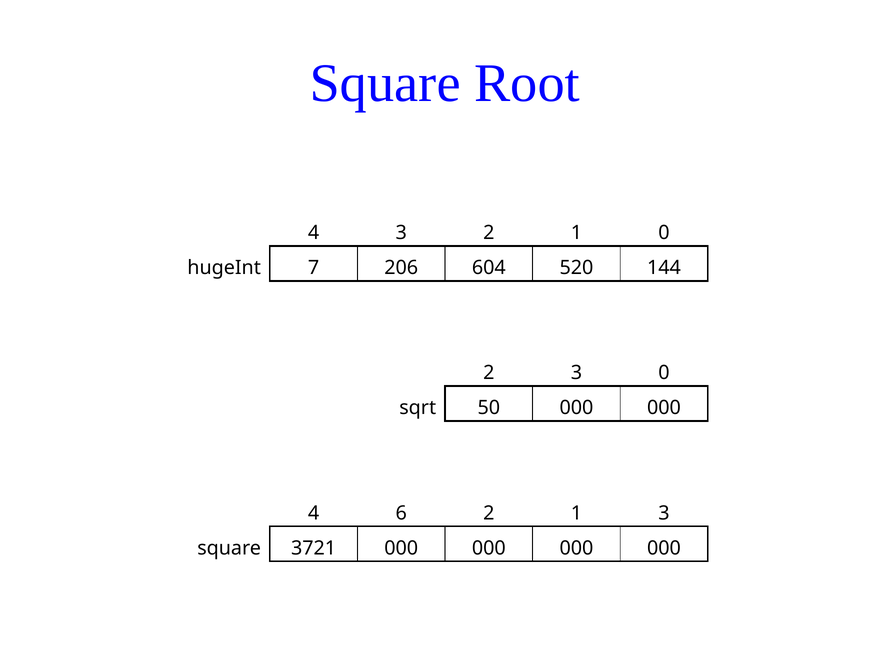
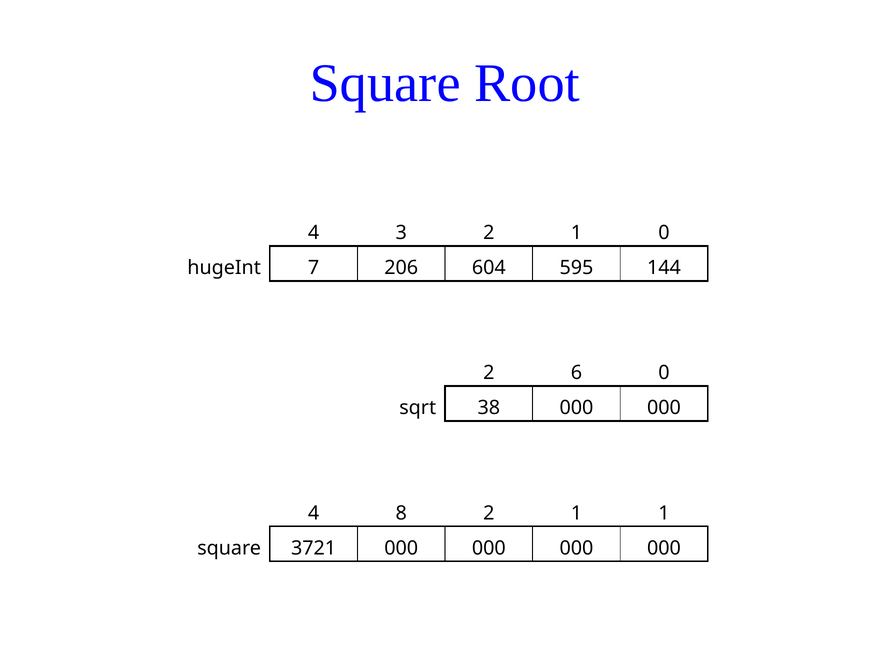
520: 520 -> 595
2 3: 3 -> 6
50: 50 -> 38
6: 6 -> 8
1 3: 3 -> 1
